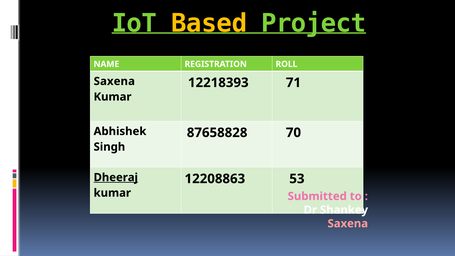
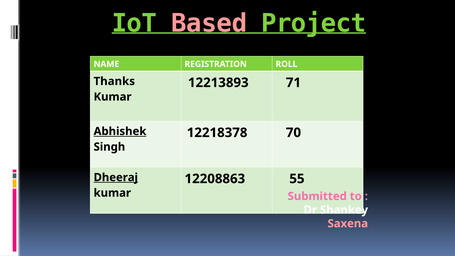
Based colour: yellow -> pink
Saxena at (114, 81): Saxena -> Thanks
12218393: 12218393 -> 12213893
Abhishek underline: none -> present
87658828: 87658828 -> 12218378
53: 53 -> 55
